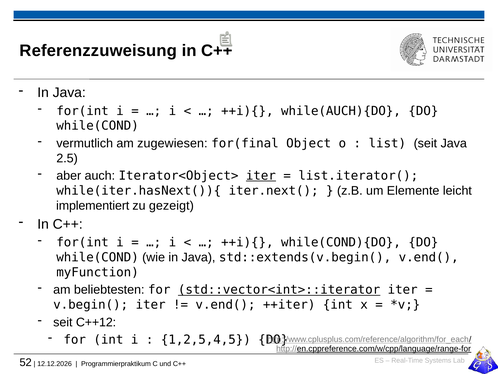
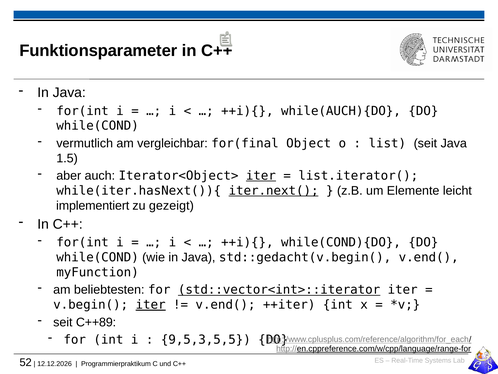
Referenzzuweisung: Referenzzuweisung -> Funktionsparameter
zugewiesen: zugewiesen -> vergleichbar
2.5: 2.5 -> 1.5
iter.next( underline: none -> present
std::extends(v.begin(: std::extends(v.begin( -> std::gedacht(v.begin(
iter at (151, 304) underline: none -> present
C++12: C++12 -> C++89
1,2,5,4,5: 1,2,5,4,5 -> 9,5,3,5,5
